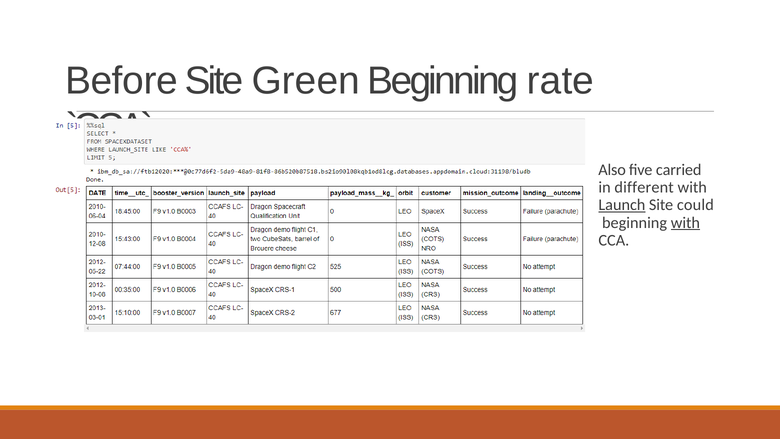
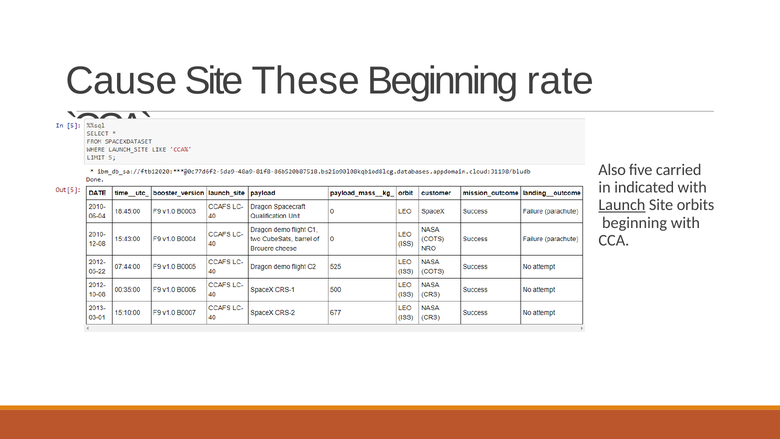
Before: Before -> Cause
Green: Green -> These
different: different -> indicated
could: could -> orbits
with at (685, 223) underline: present -> none
